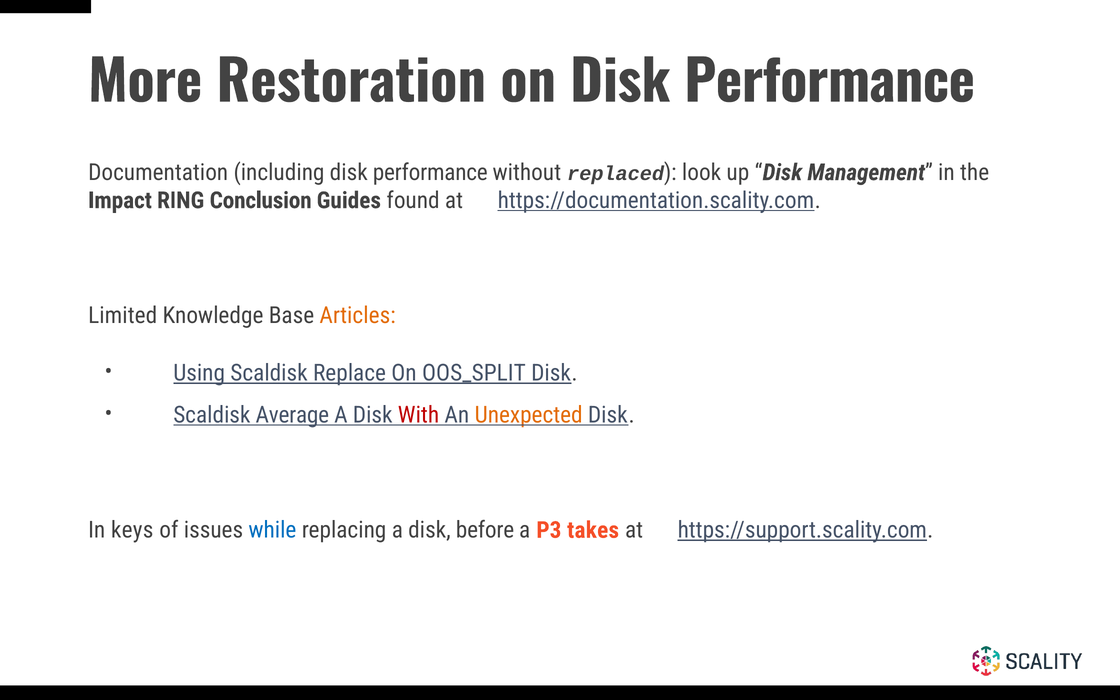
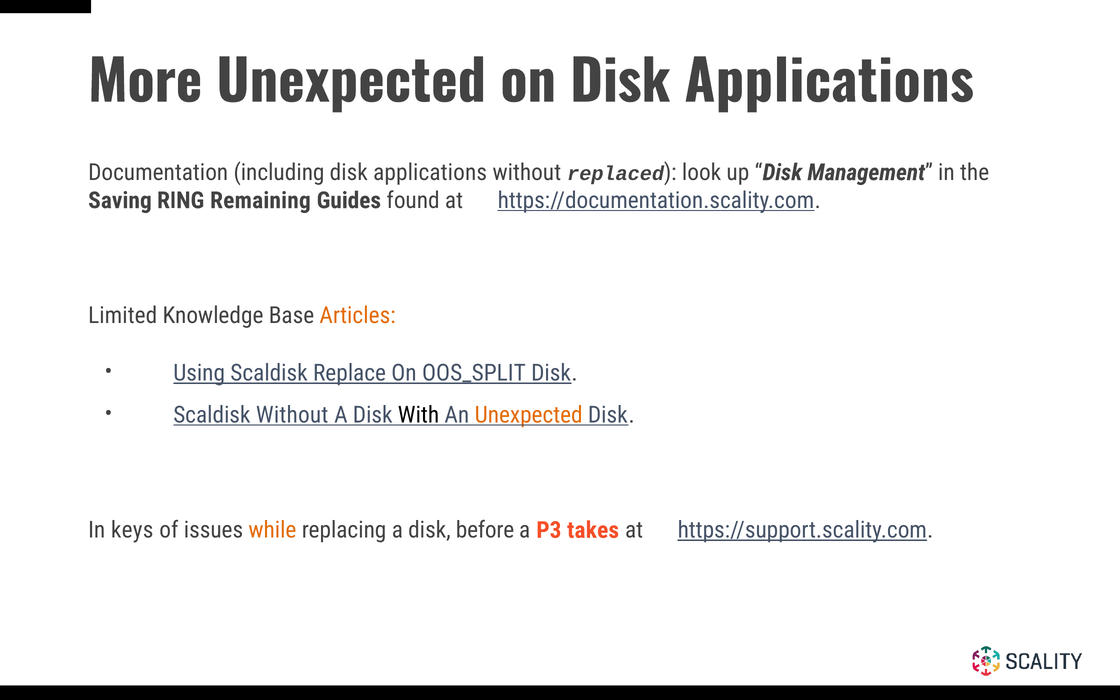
More Restoration: Restoration -> Unexpected
on Disk Performance: Performance -> Applications
including disk performance: performance -> applications
Impact: Impact -> Saving
Conclusion: Conclusion -> Remaining
🔗Scaldisk Average: Average -> Without
With colour: red -> black
while colour: blue -> orange
